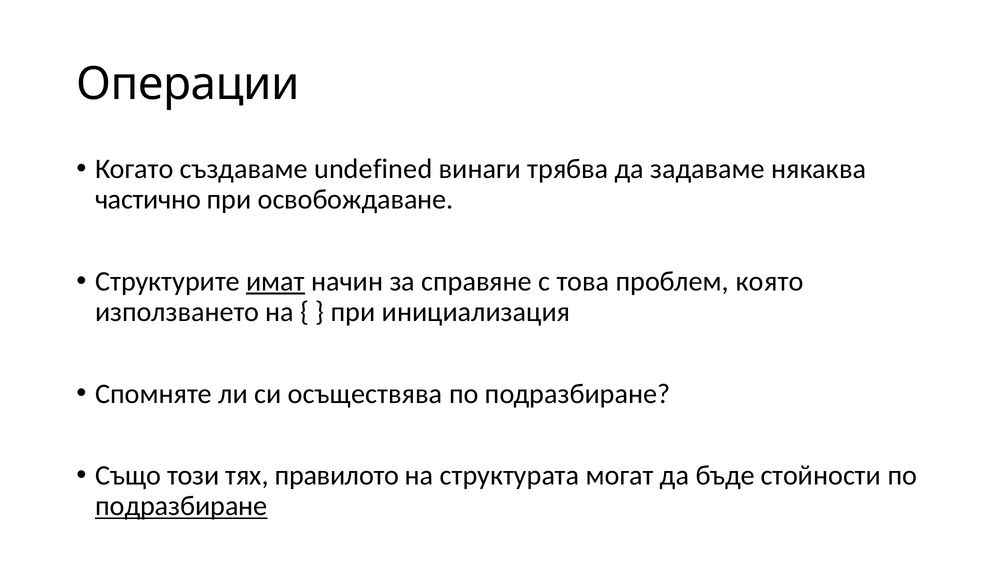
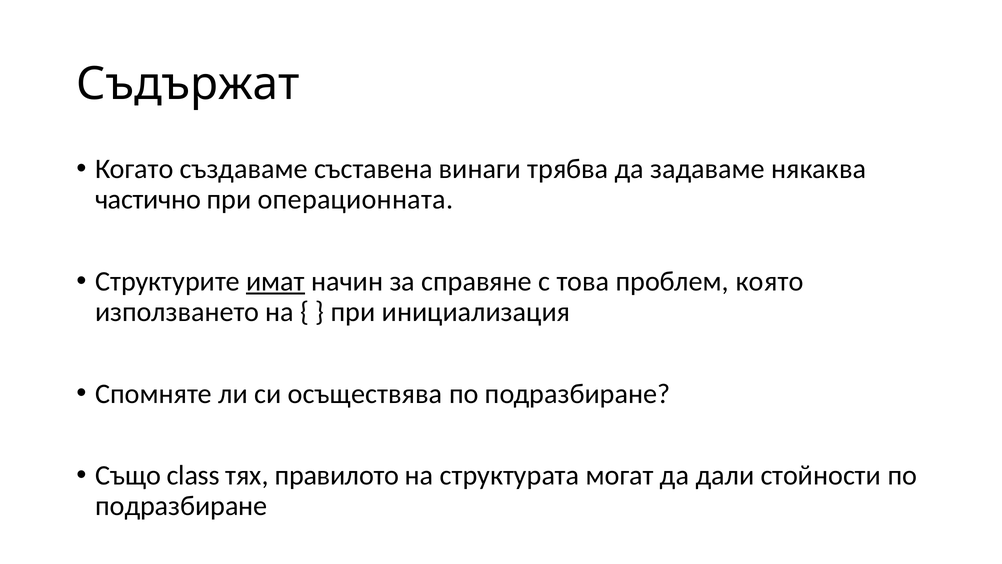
Операции: Операции -> Съдържат
undefined: undefined -> съставена
освобождаване: освобождаване -> операционната
този: този -> class
бъде: бъде -> дали
подразбиране at (181, 506) underline: present -> none
